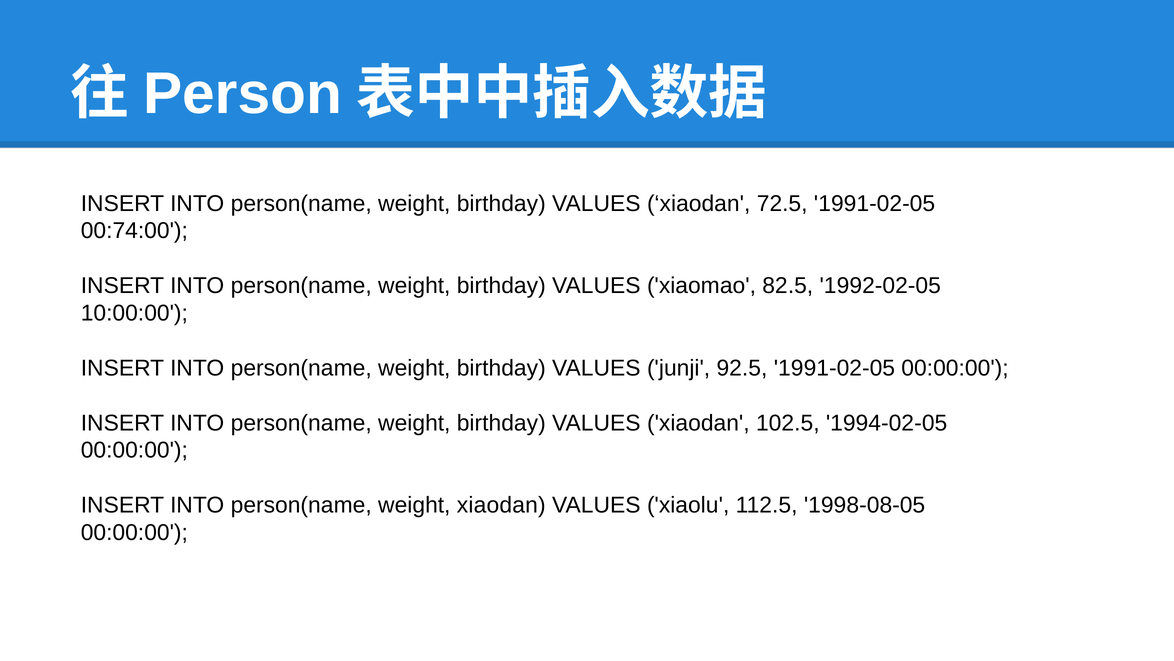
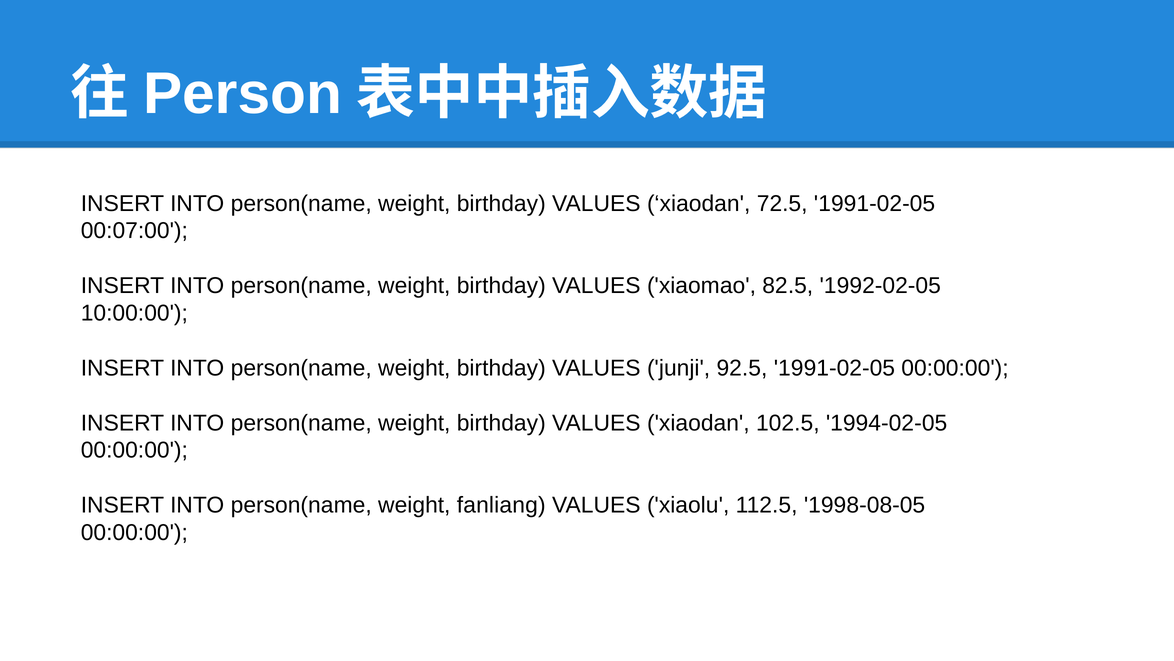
00:74:00: 00:74:00 -> 00:07:00
weight xiaodan: xiaodan -> fanliang
